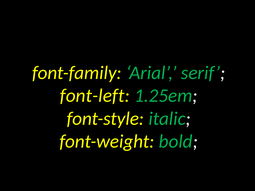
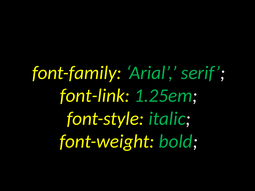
font-left: font-left -> font-link
